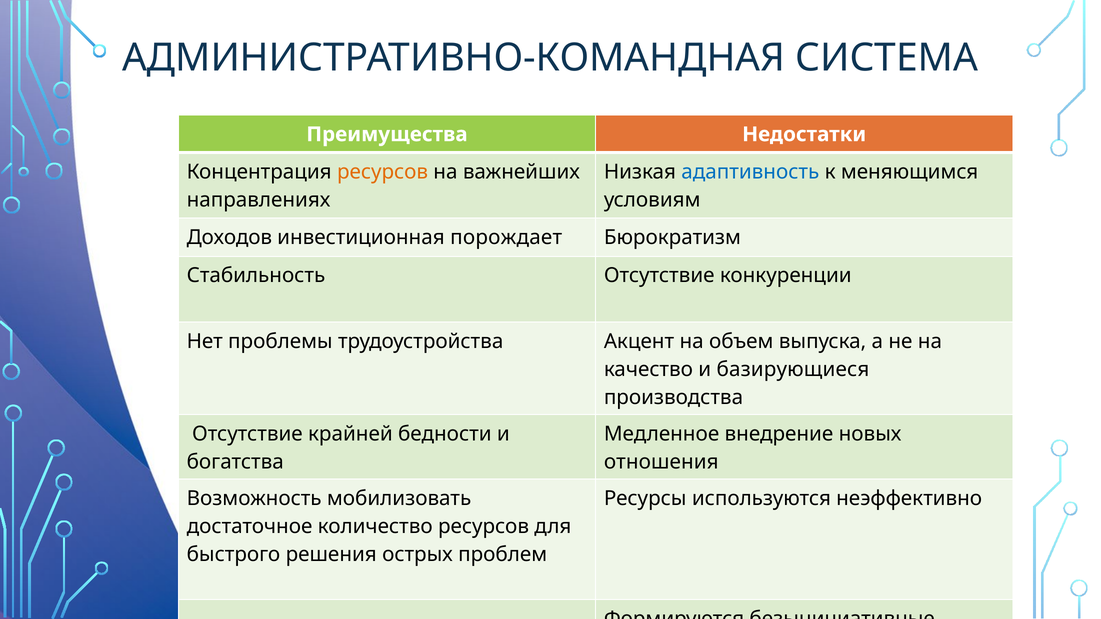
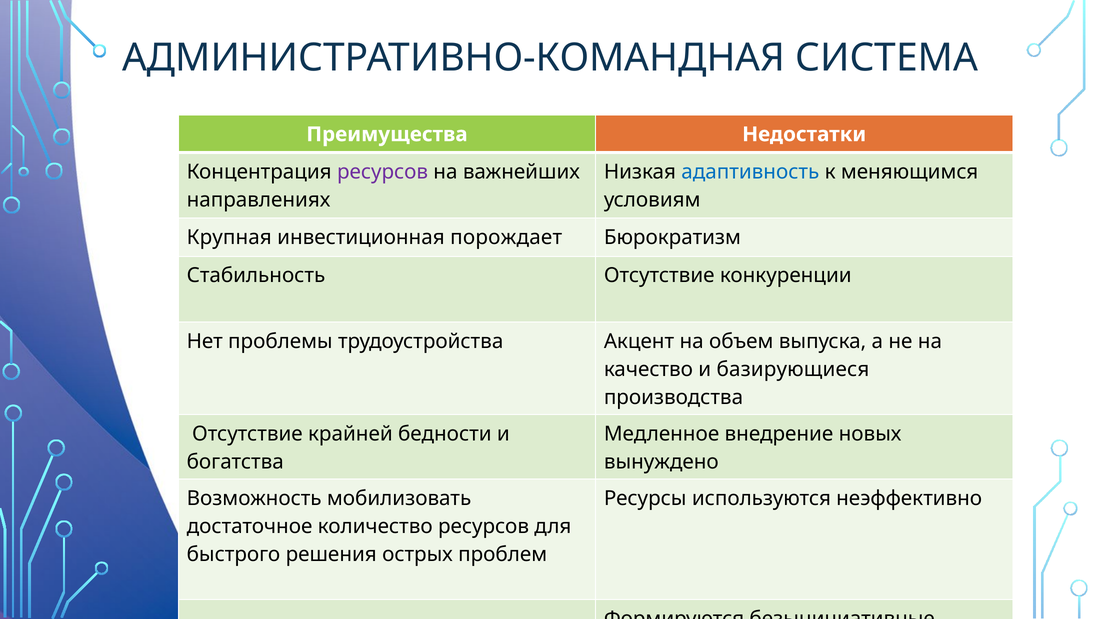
ресурсов at (383, 172) colour: orange -> purple
Доходов: Доходов -> Крупная
отношения: отношения -> вынуждено
